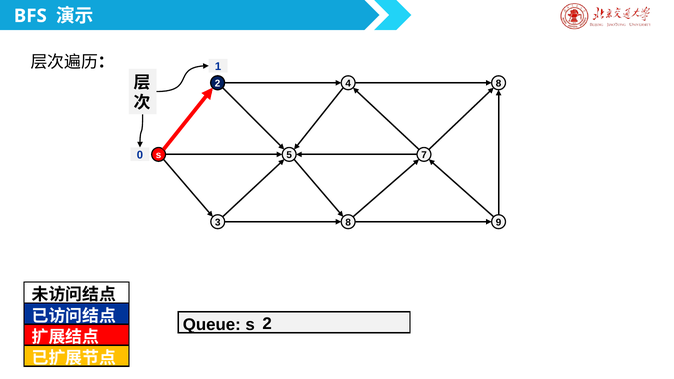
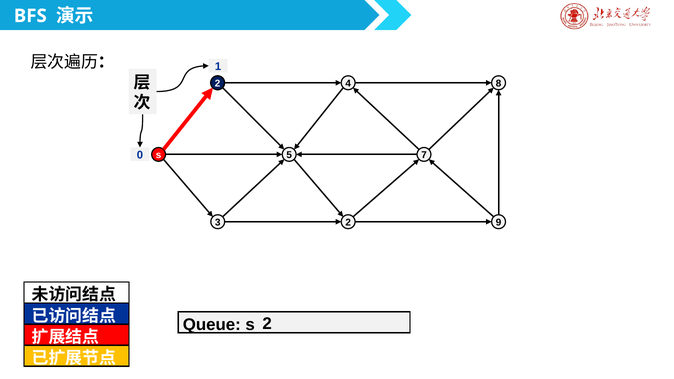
3 8: 8 -> 2
